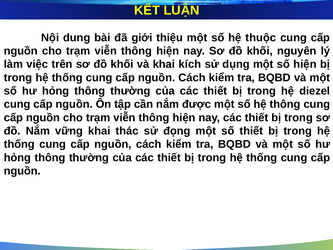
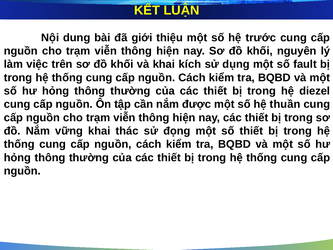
thuộc: thuộc -> trước
số hiện: hiện -> fault
hệ thông: thông -> thuần
